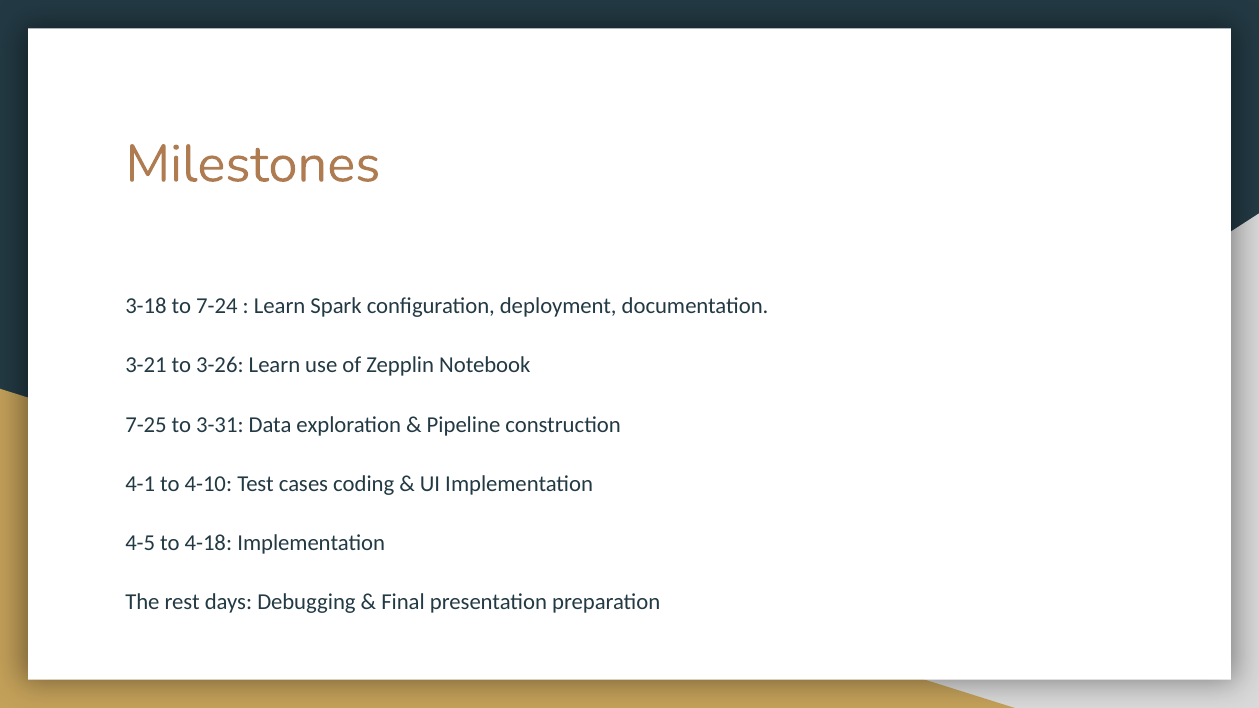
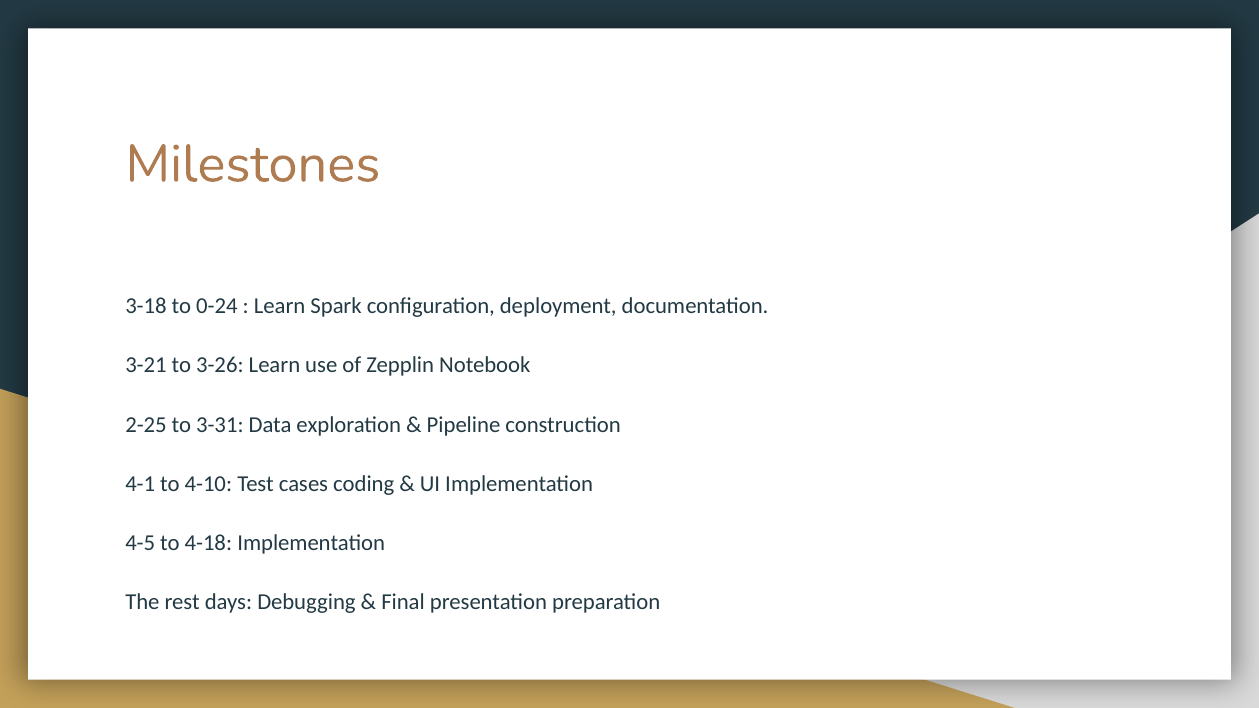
7-24: 7-24 -> 0-24
7-25: 7-25 -> 2-25
